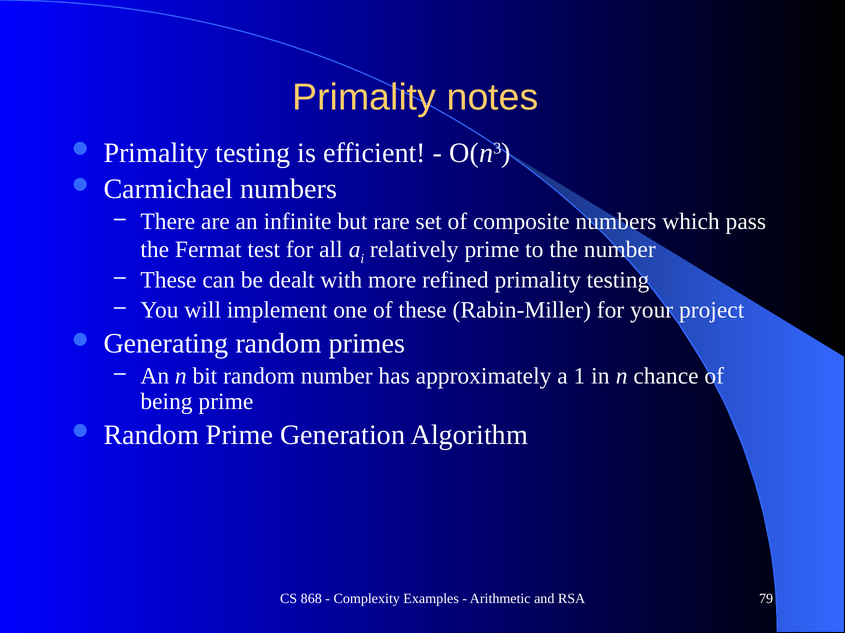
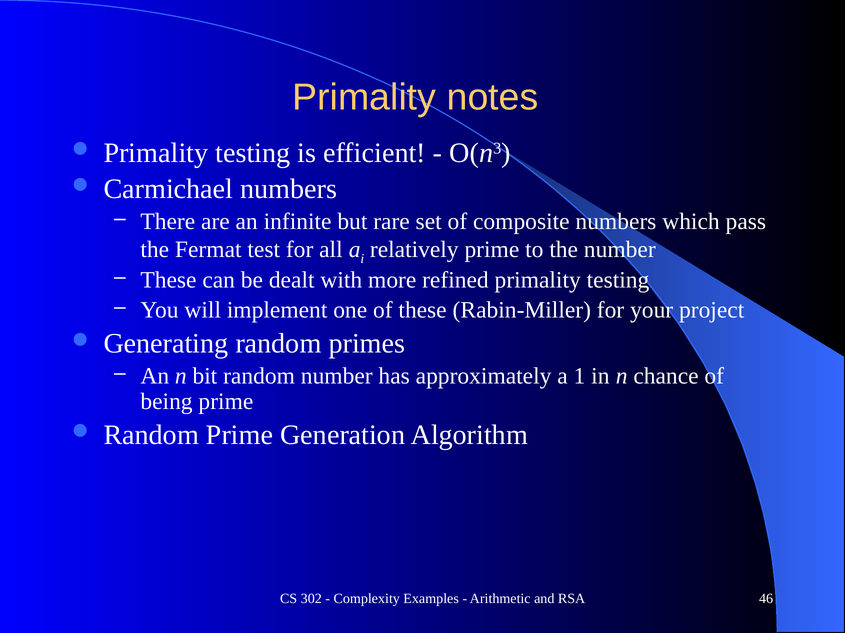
868: 868 -> 302
79: 79 -> 46
